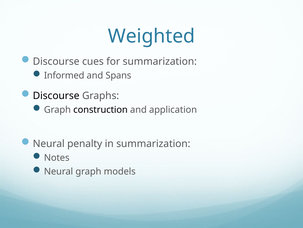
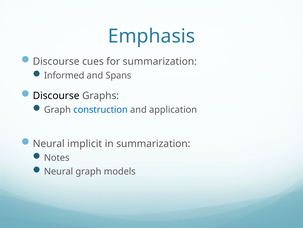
Weighted: Weighted -> Emphasis
construction colour: black -> blue
penalty: penalty -> implicit
